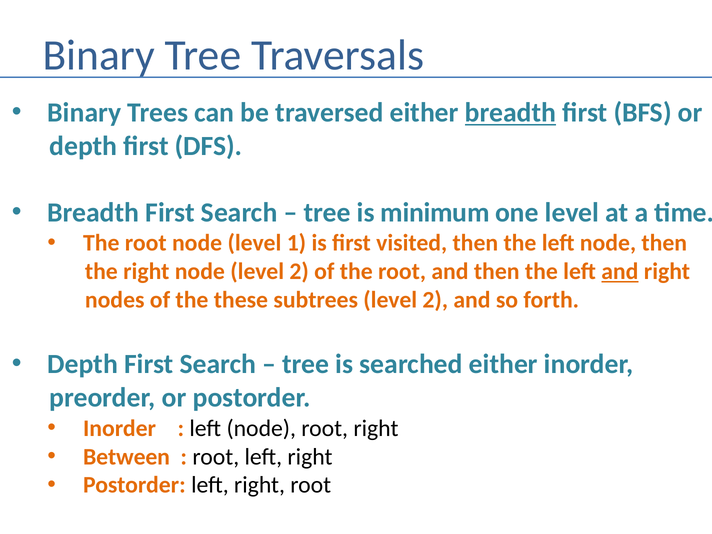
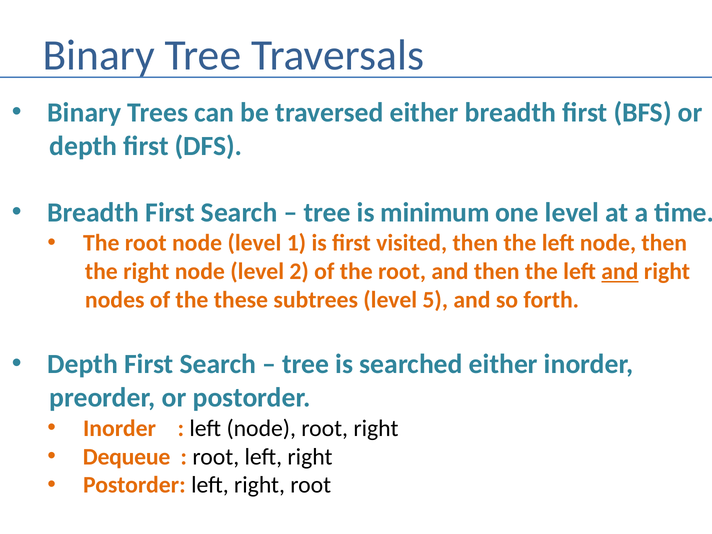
breadth at (510, 113) underline: present -> none
subtrees level 2: 2 -> 5
Between: Between -> Dequeue
